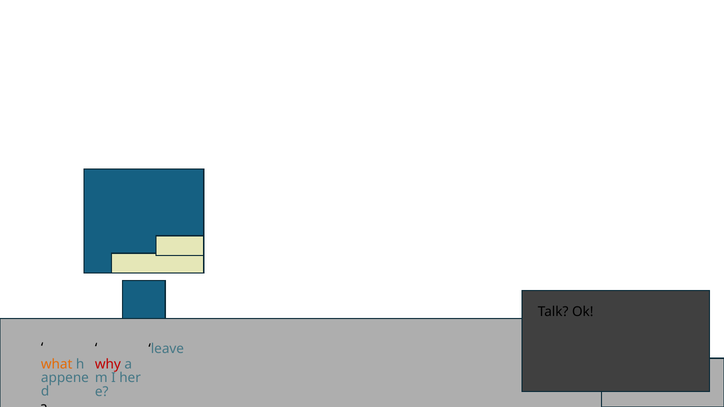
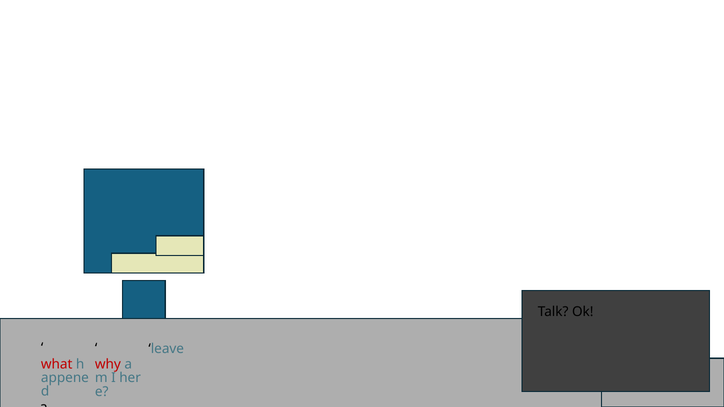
what colour: orange -> red
